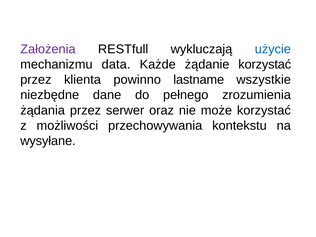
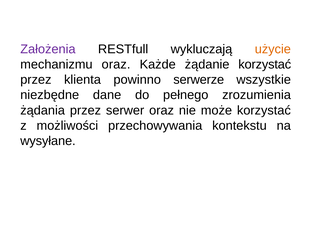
użycie colour: blue -> orange
mechanizmu data: data -> oraz
lastname: lastname -> serwerze
